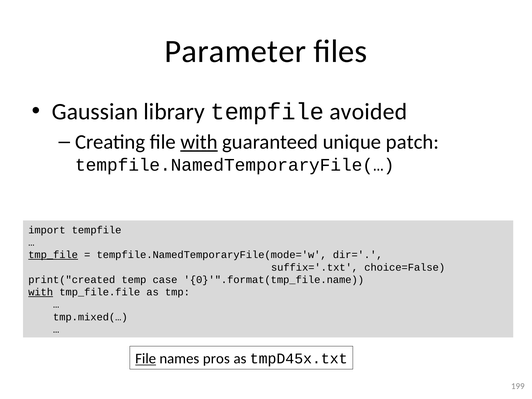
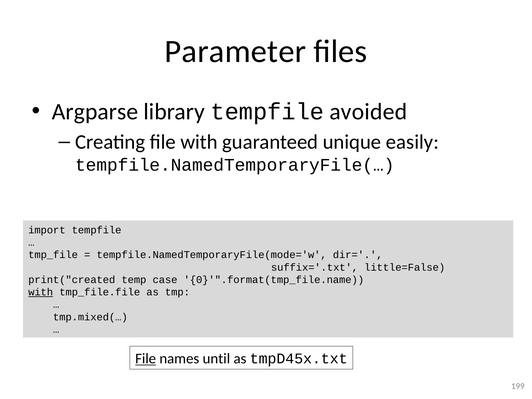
Gaussian: Gaussian -> Argparse
with at (199, 142) underline: present -> none
patch: patch -> easily
tmp_file underline: present -> none
choice=False: choice=False -> little=False
pros: pros -> until
